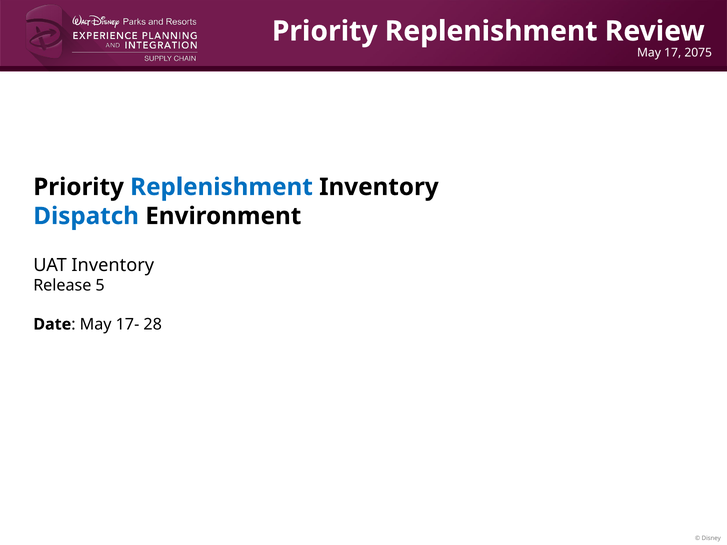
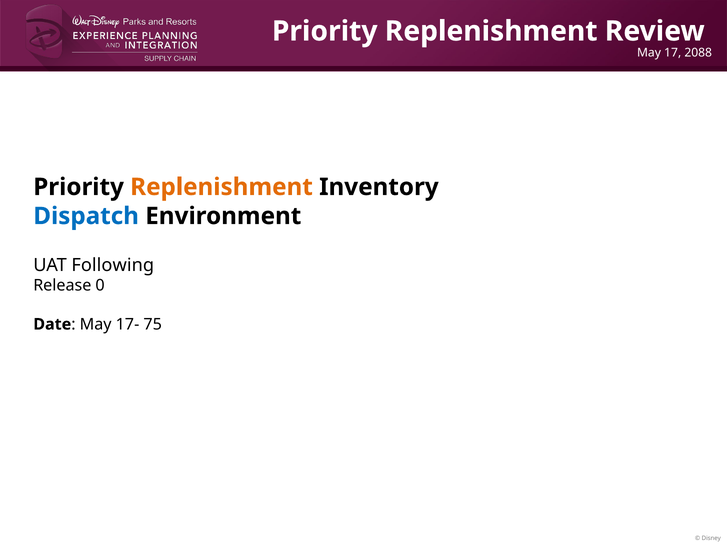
2075: 2075 -> 2088
Replenishment at (222, 187) colour: blue -> orange
UAT Inventory: Inventory -> Following
5: 5 -> 0
28: 28 -> 75
